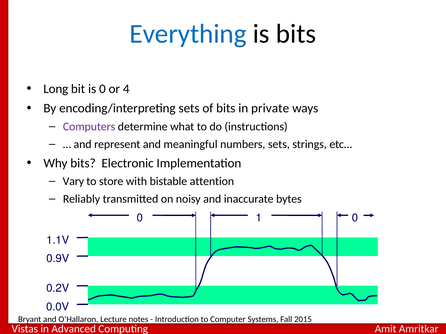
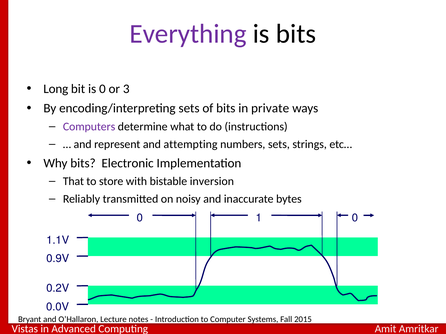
Everything colour: blue -> purple
4: 4 -> 3
meaningful: meaningful -> attempting
Vary: Vary -> That
attention: attention -> inversion
